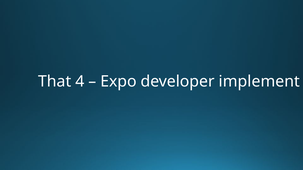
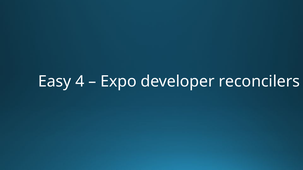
That: That -> Easy
implement: implement -> reconcilers
